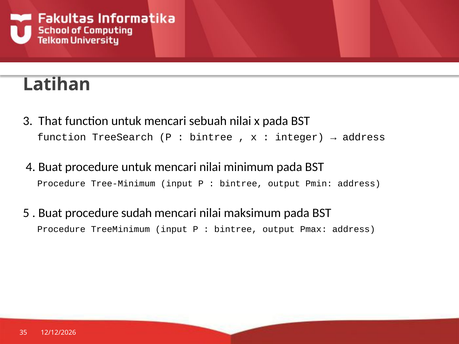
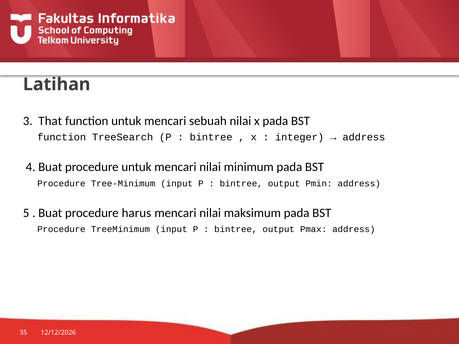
sudah: sudah -> harus
